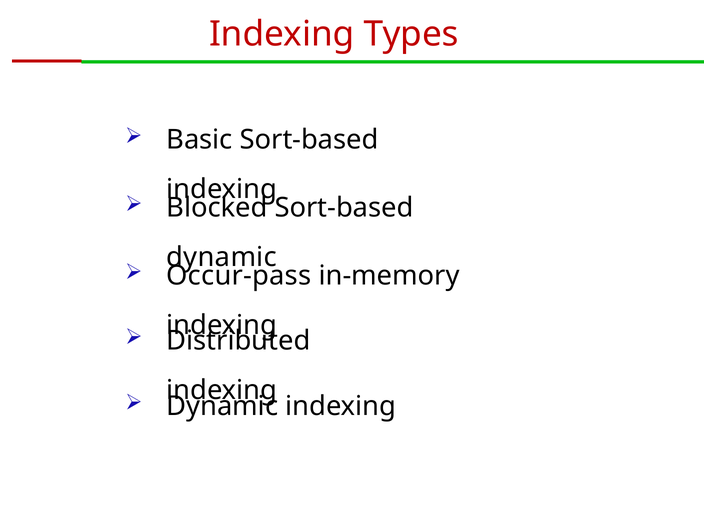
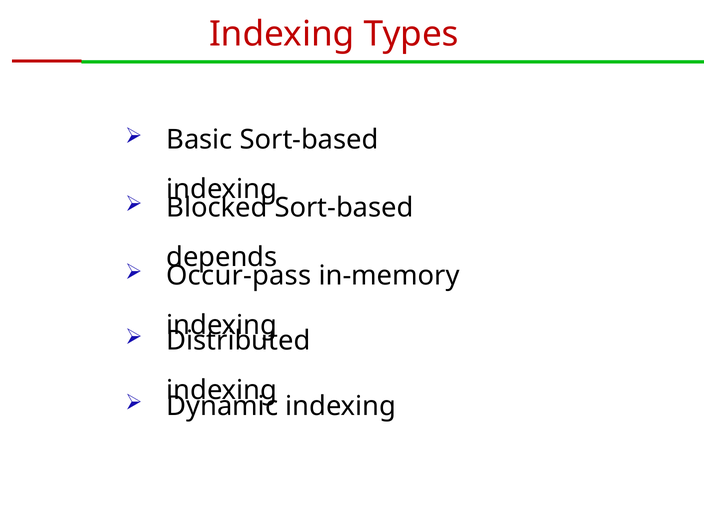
dynamic at (222, 257): dynamic -> depends
